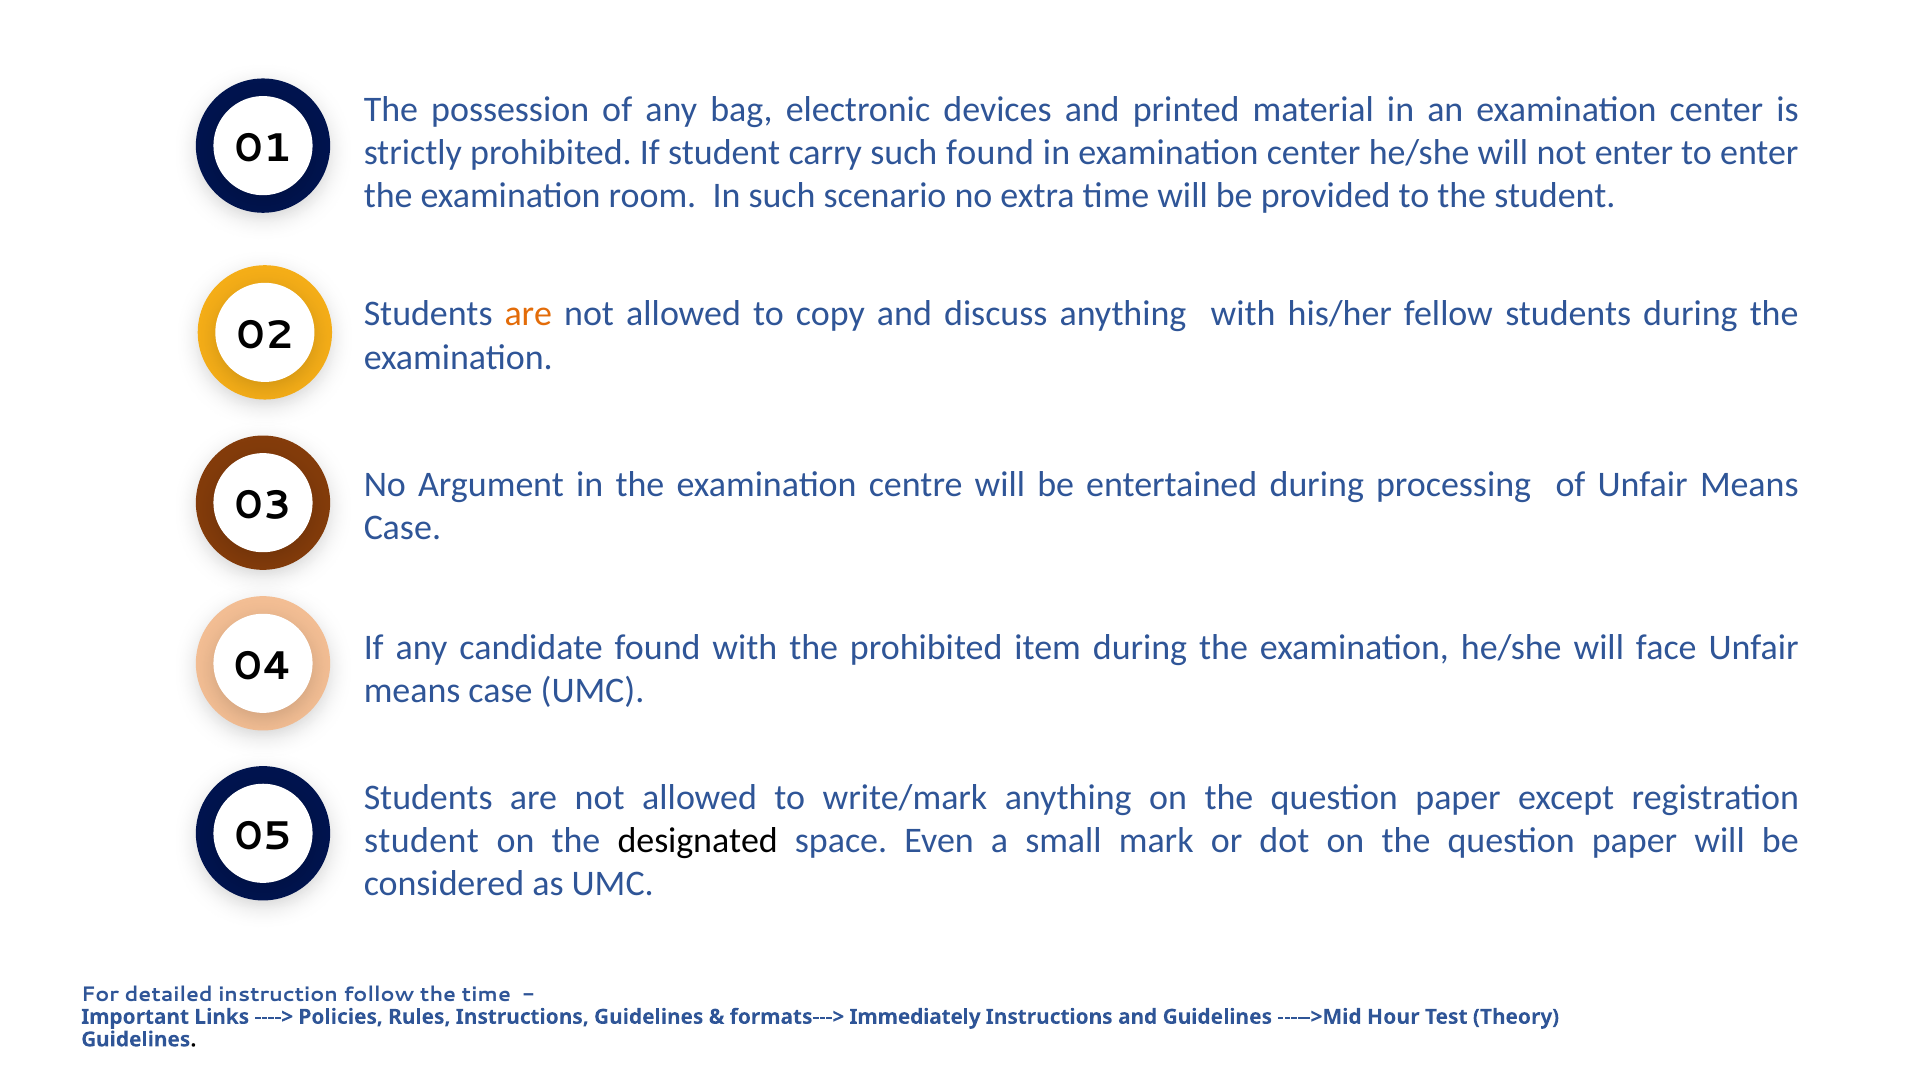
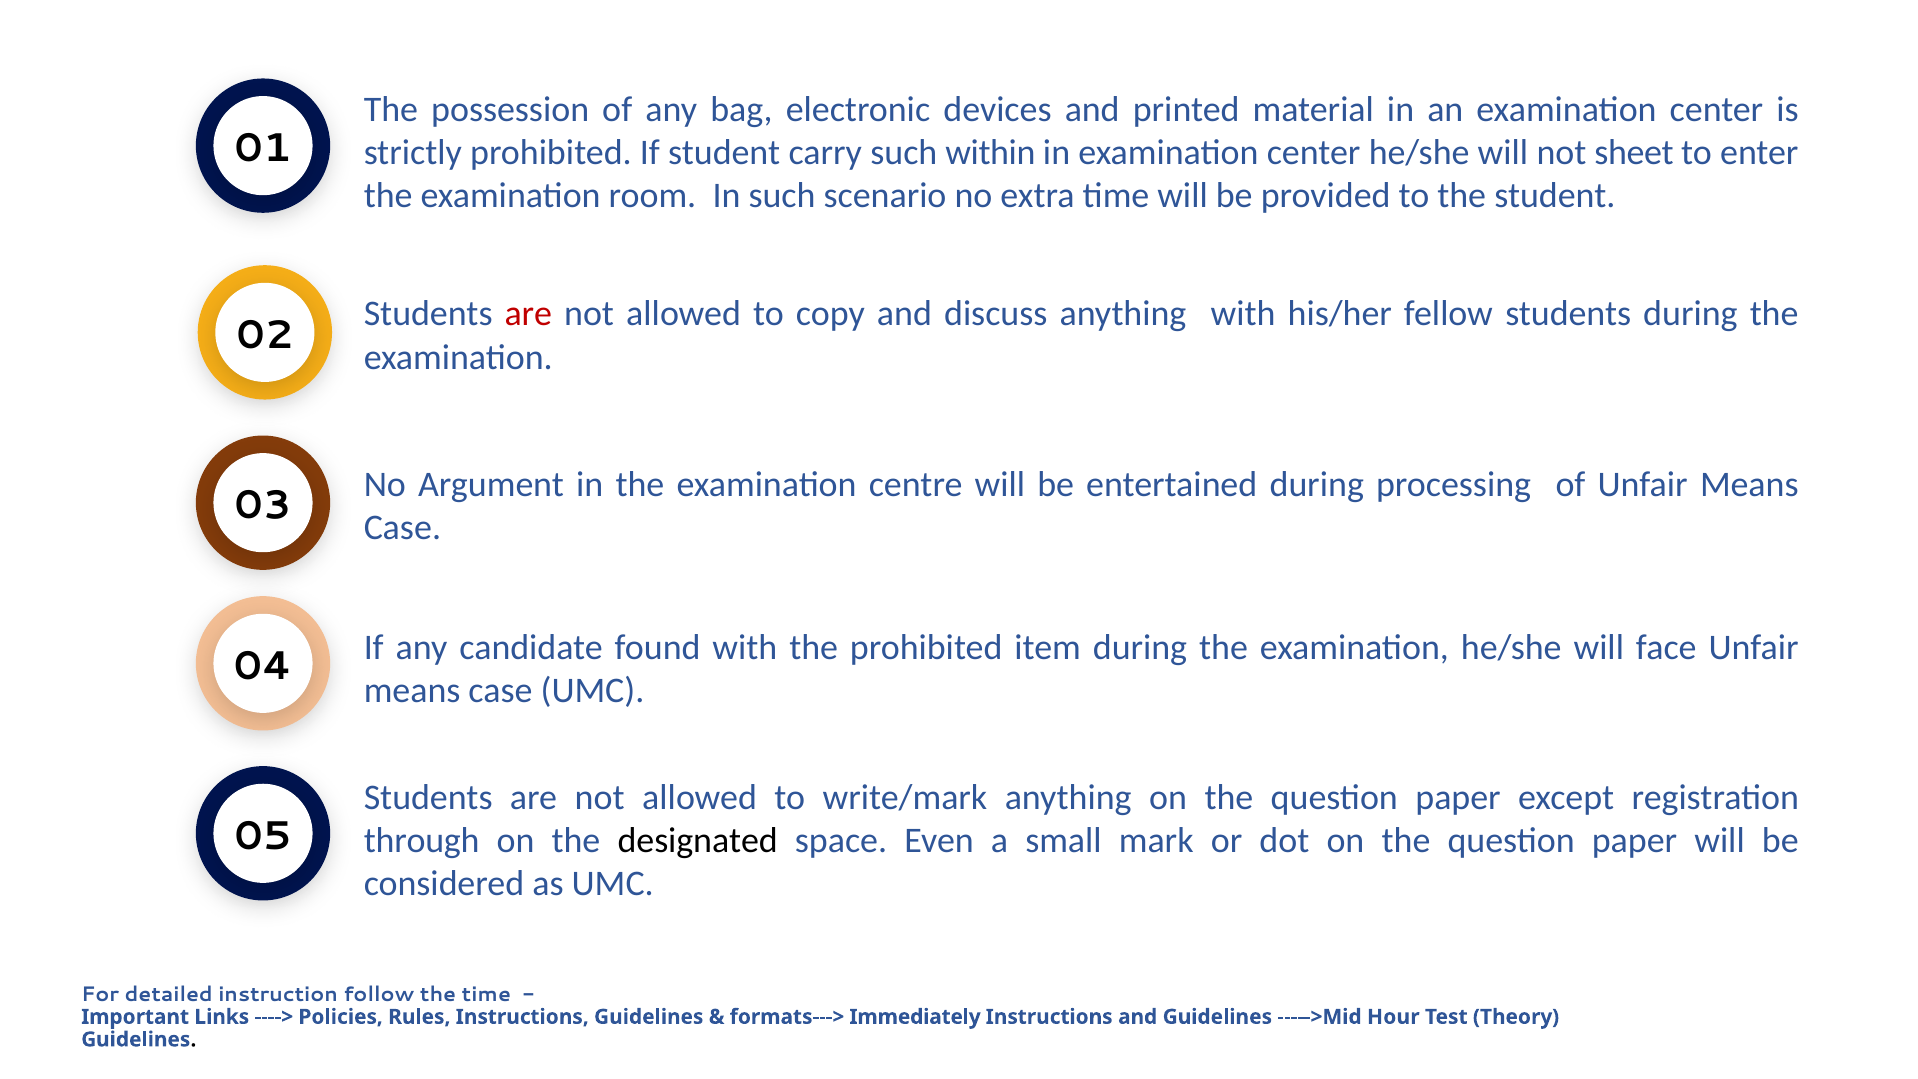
such found: found -> within
not enter: enter -> sheet
are at (528, 314) colour: orange -> red
student at (421, 840): student -> through
